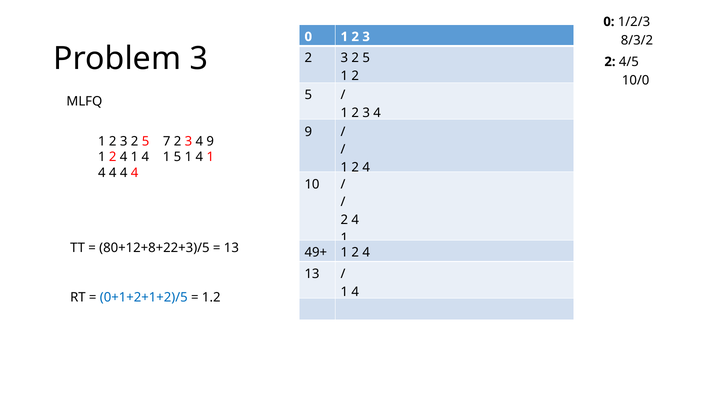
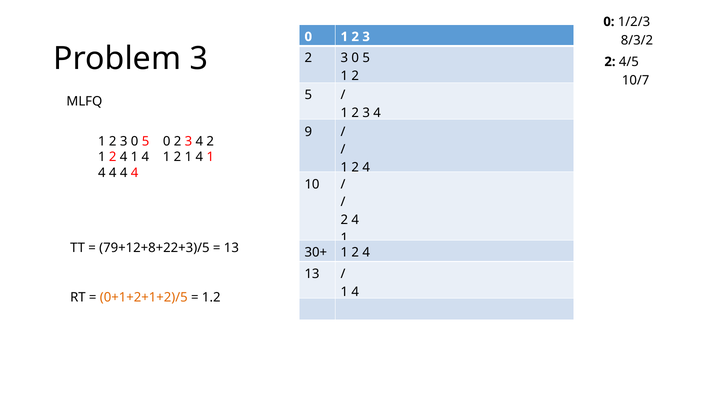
2 at (355, 58): 2 -> 0
10/0: 10/0 -> 10/7
2 at (135, 141): 2 -> 0
5 7: 7 -> 0
9 at (210, 141): 9 -> 2
4 1 5: 5 -> 2
80+12+8+22+3)/5: 80+12+8+22+3)/5 -> 79+12+8+22+3)/5
49+: 49+ -> 30+
0+1+2+1+2)/5 colour: blue -> orange
